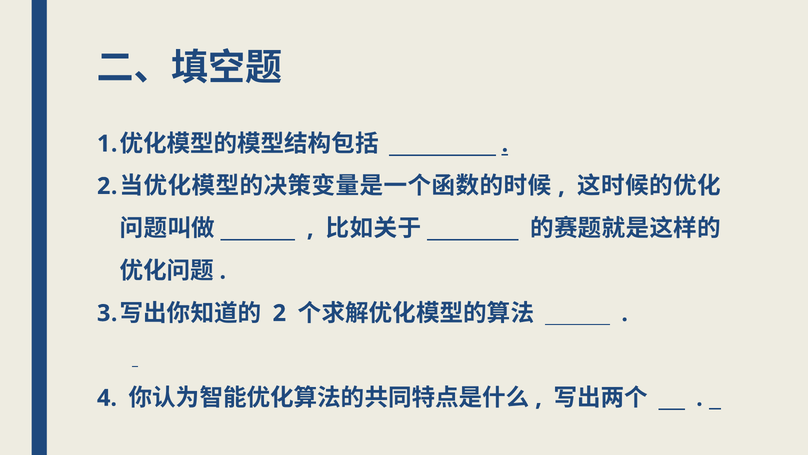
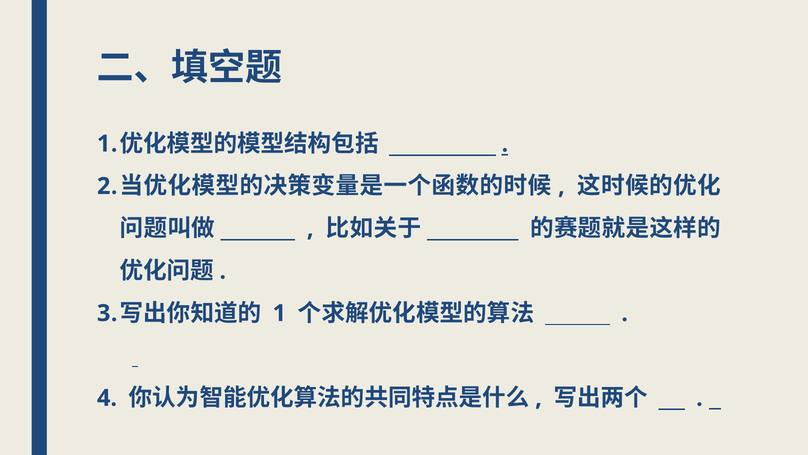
2 at (279, 313): 2 -> 1
